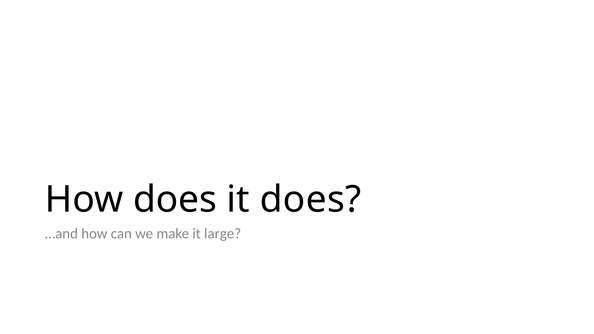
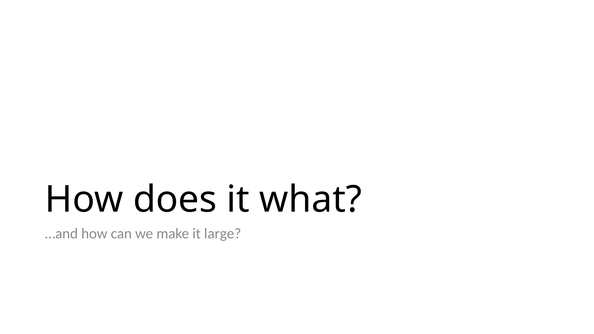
it does: does -> what
